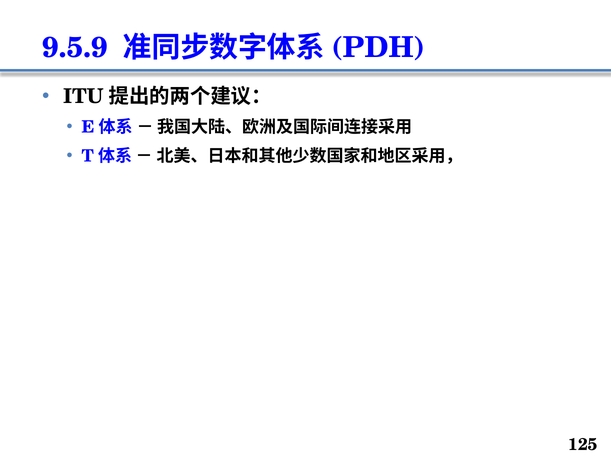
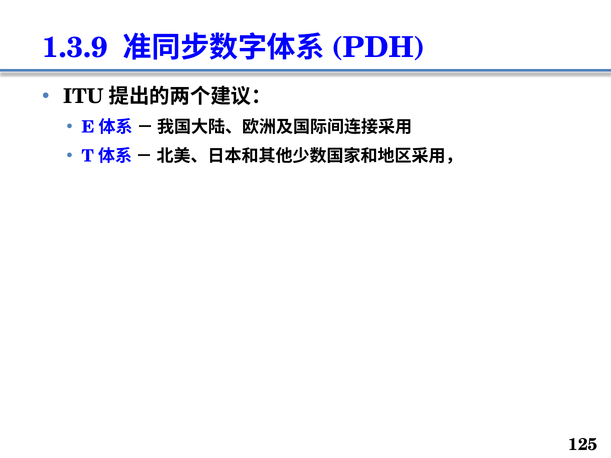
9.5.9: 9.5.9 -> 1.3.9
